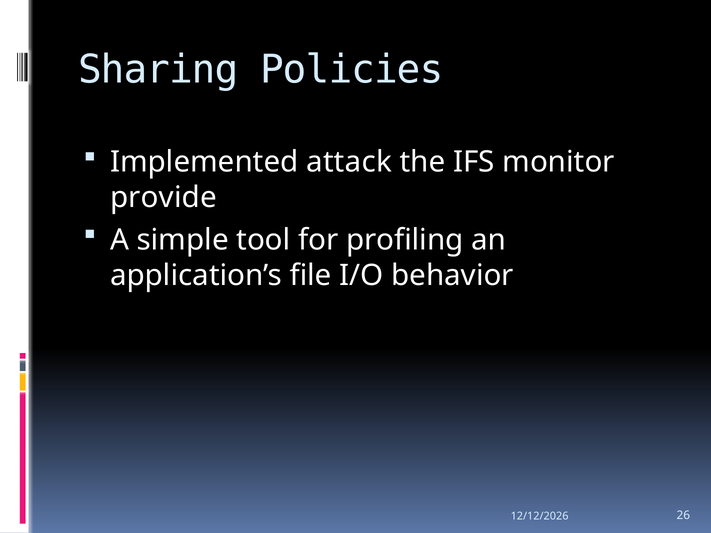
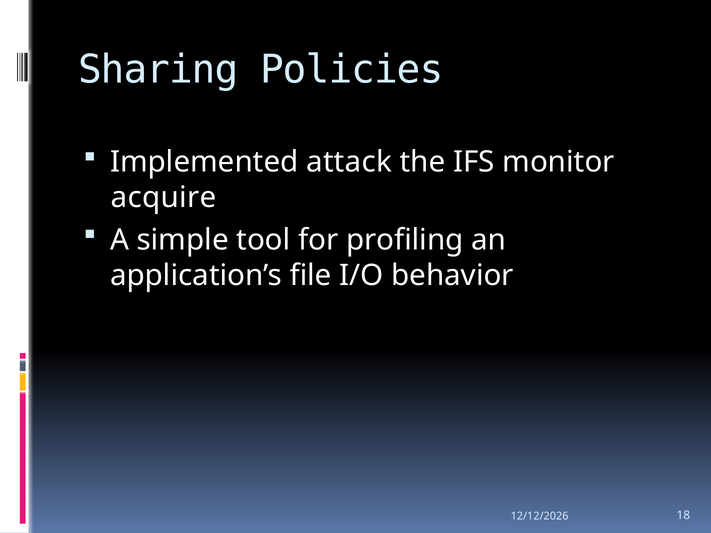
provide: provide -> acquire
26: 26 -> 18
